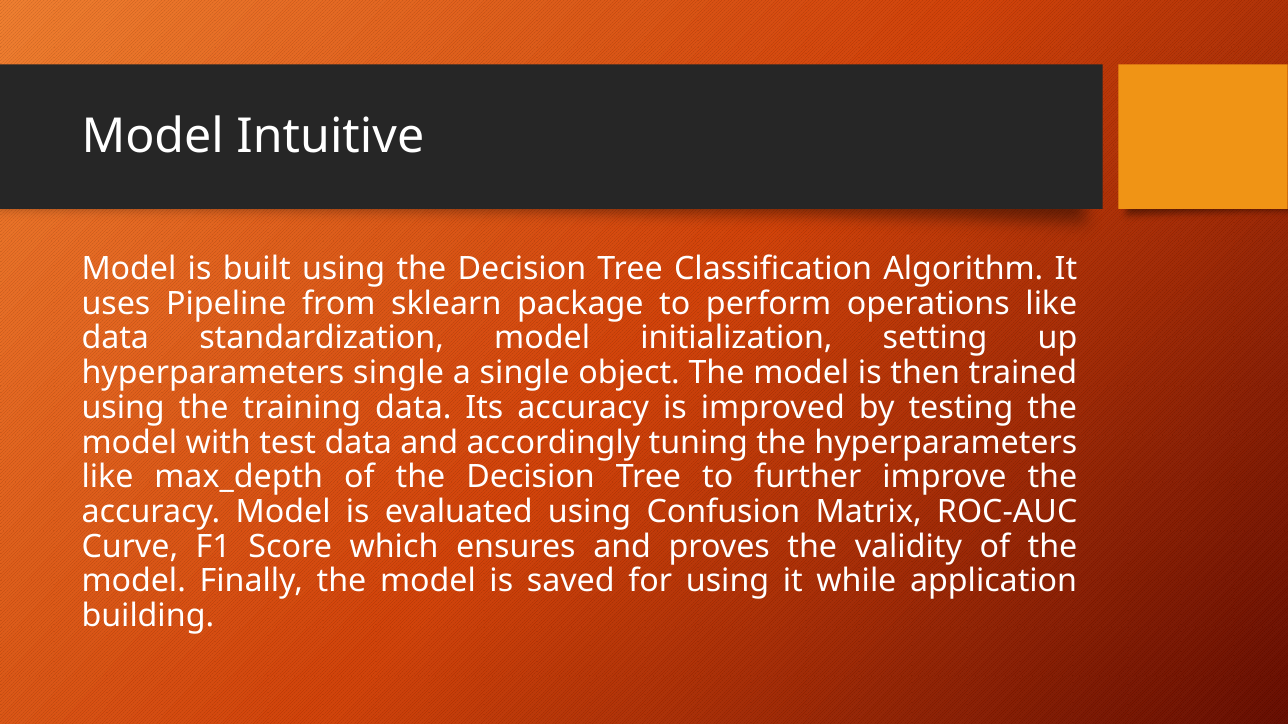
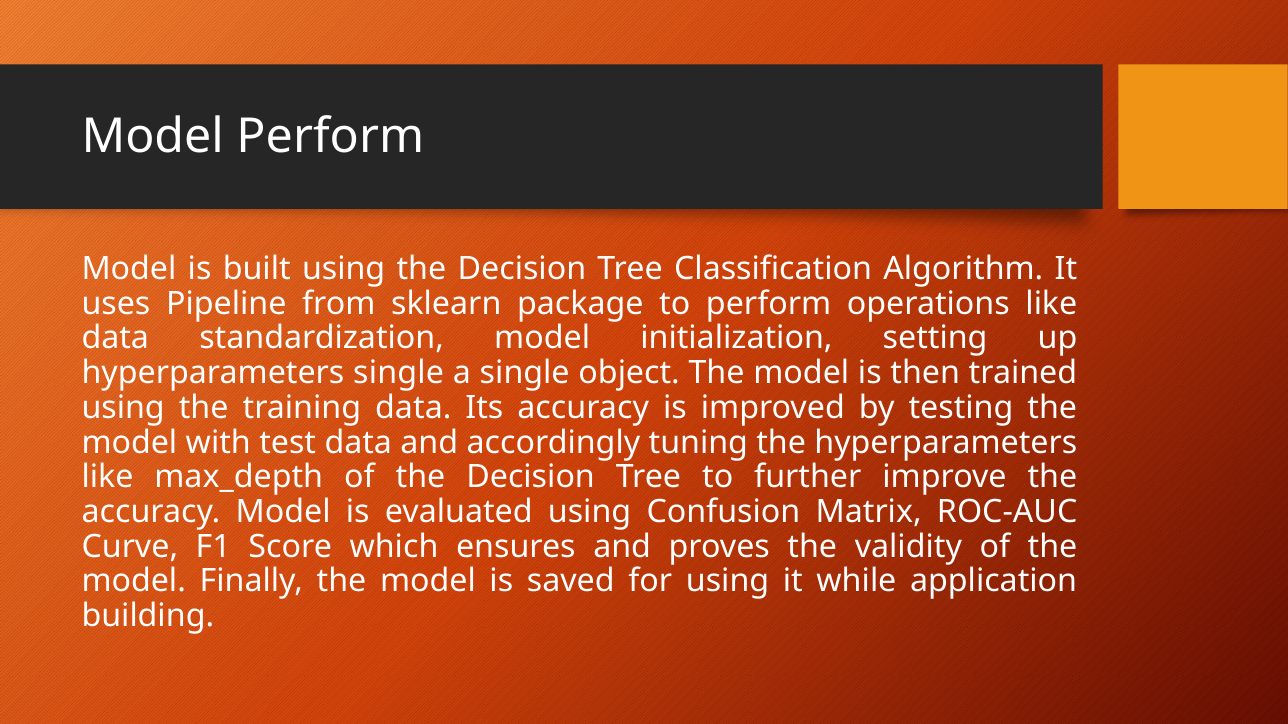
Model Intuitive: Intuitive -> Perform
